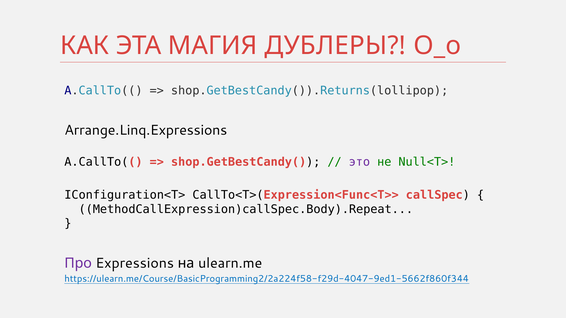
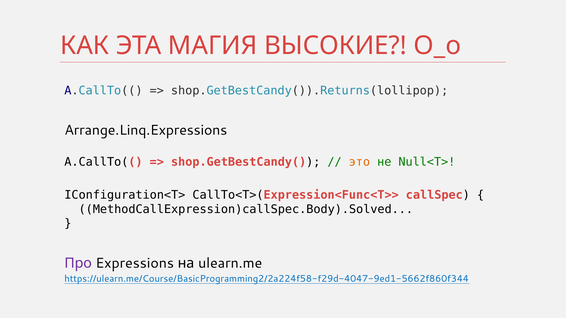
ДУБЛЕРЫ: ДУБЛЕРЫ -> ВЫСОКИЕ
это colour: purple -> orange
MethodCallExpression)callSpec.Body).Repeat: MethodCallExpression)callSpec.Body).Repeat -> MethodCallExpression)callSpec.Body).Solved
